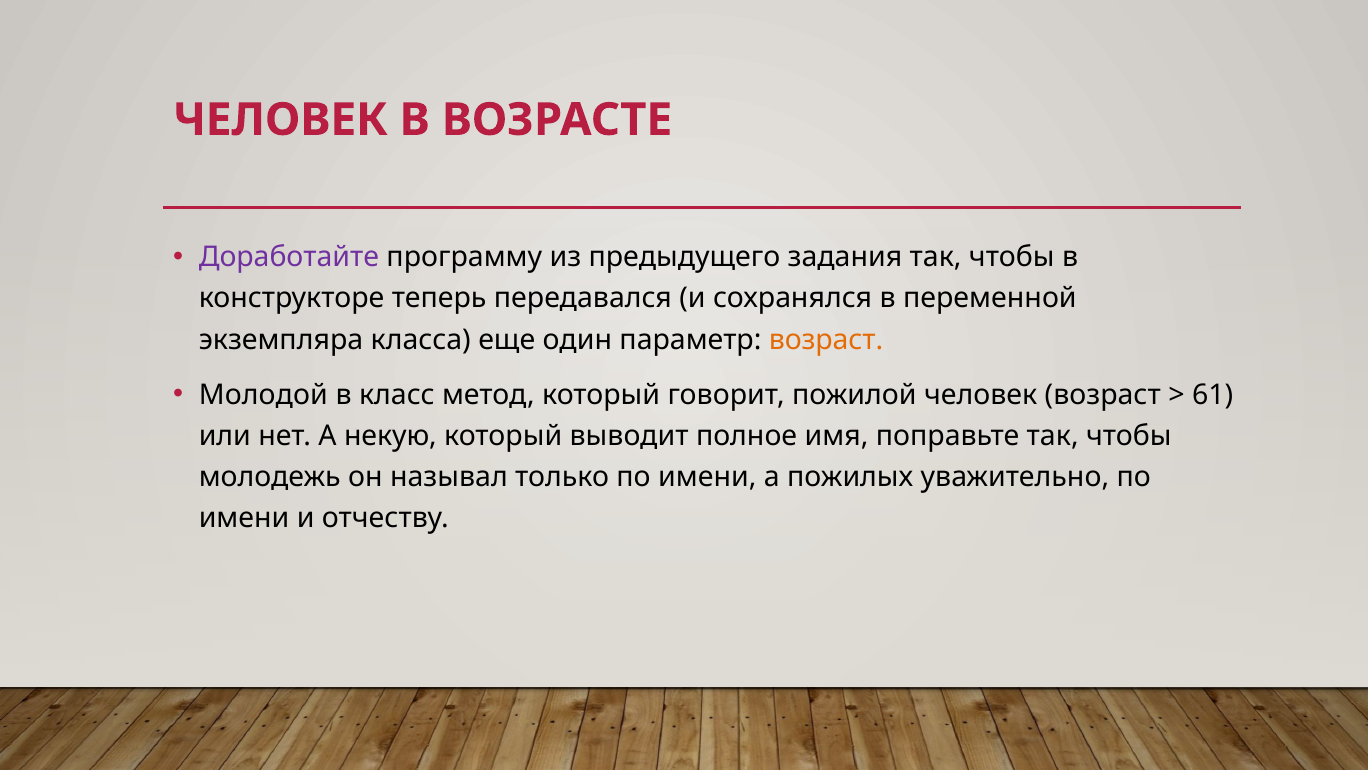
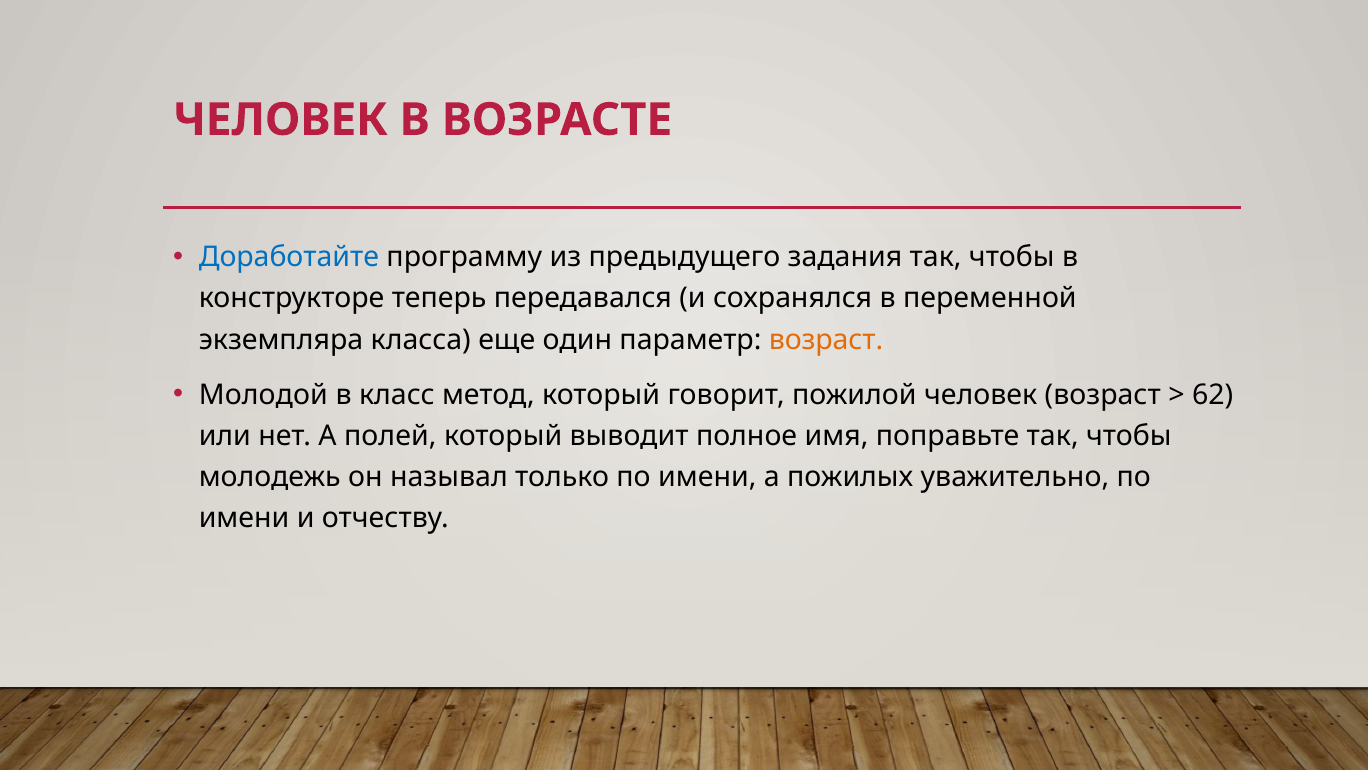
Доработайте colour: purple -> blue
61: 61 -> 62
некую: некую -> полей
